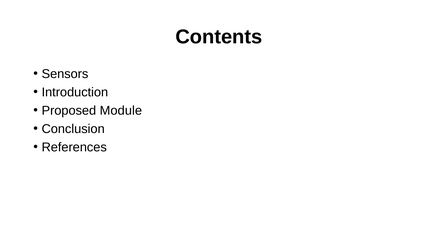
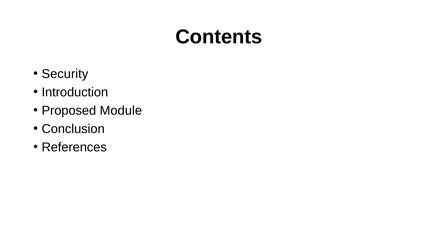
Sensors: Sensors -> Security
